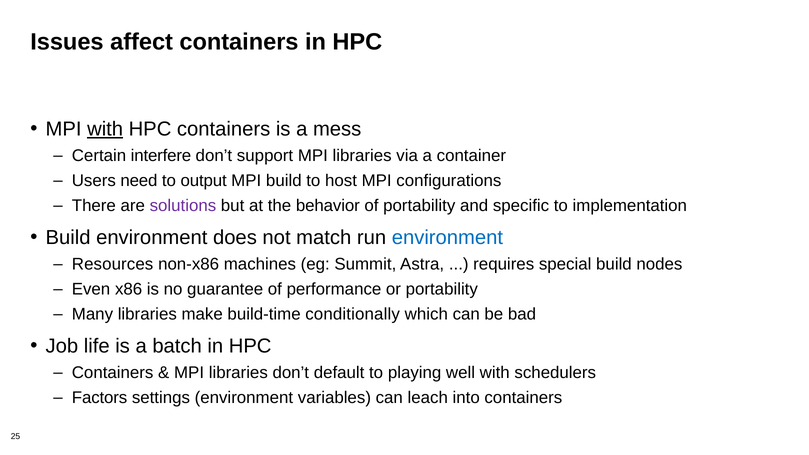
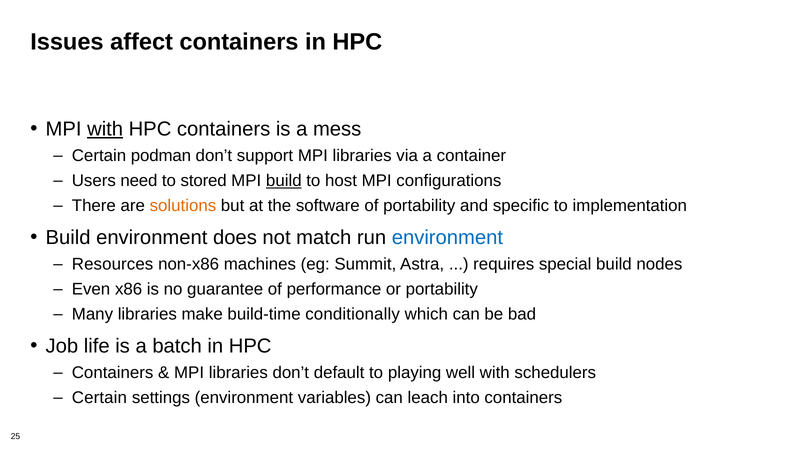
interfere: interfere -> podman
output: output -> stored
build at (284, 181) underline: none -> present
solutions colour: purple -> orange
behavior: behavior -> software
Factors at (100, 398): Factors -> Certain
